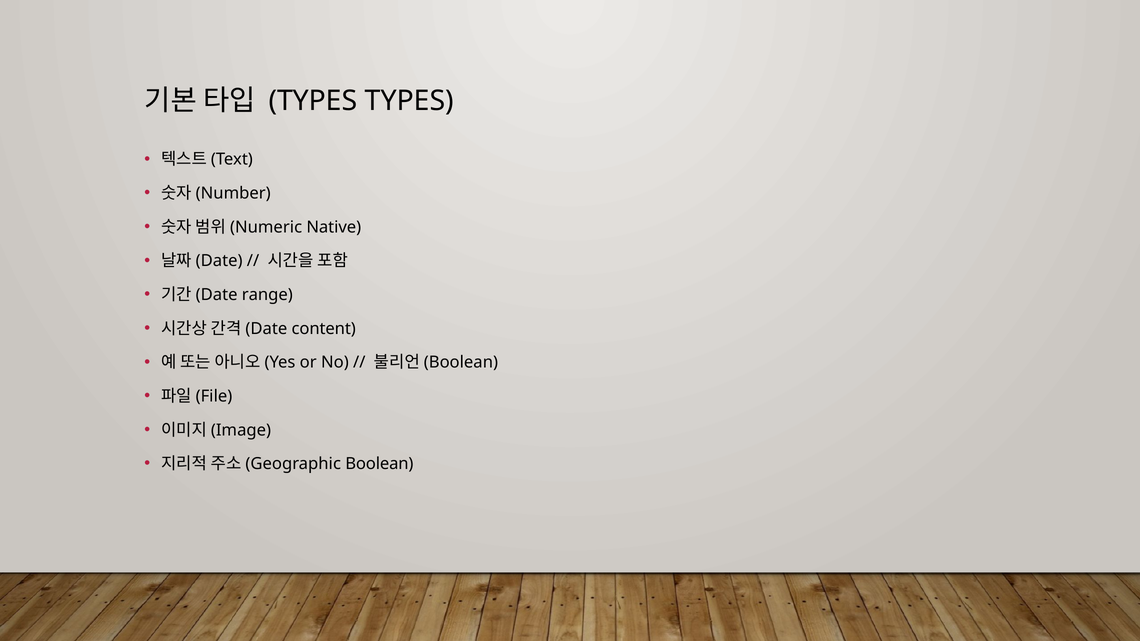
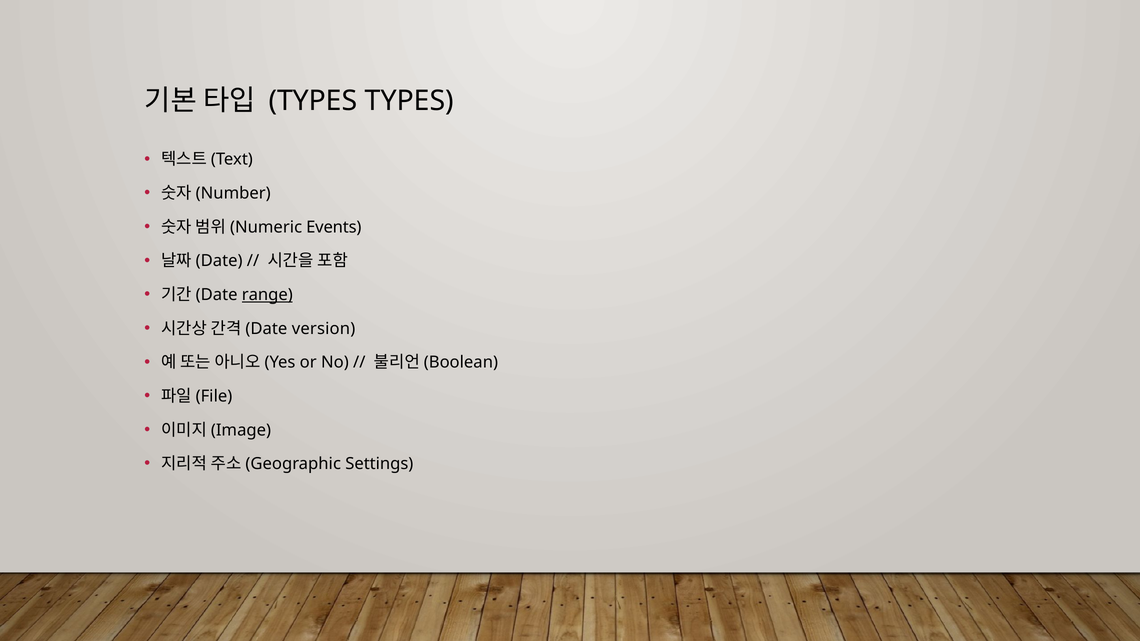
Native: Native -> Events
range underline: none -> present
content: content -> version
Boolean: Boolean -> Settings
